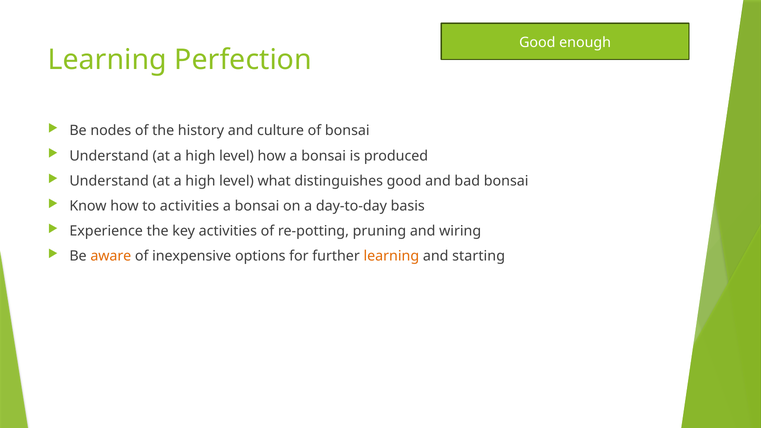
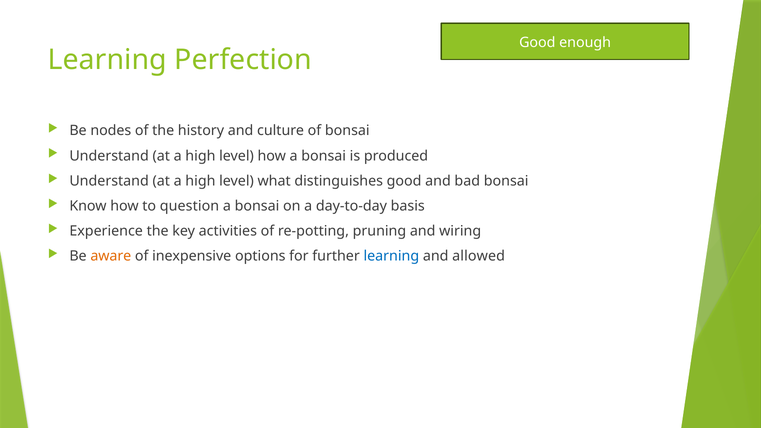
to activities: activities -> question
learning at (391, 256) colour: orange -> blue
starting: starting -> allowed
